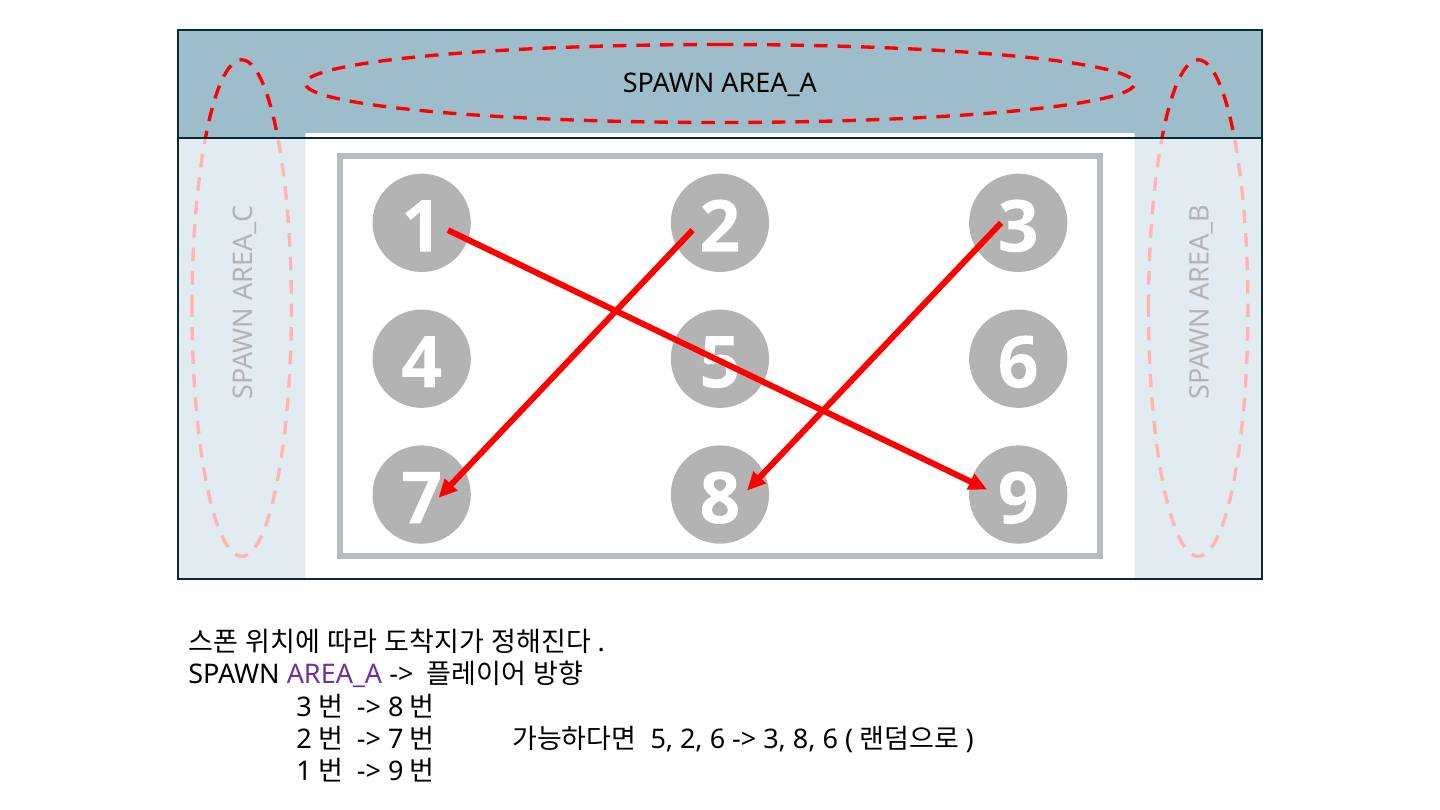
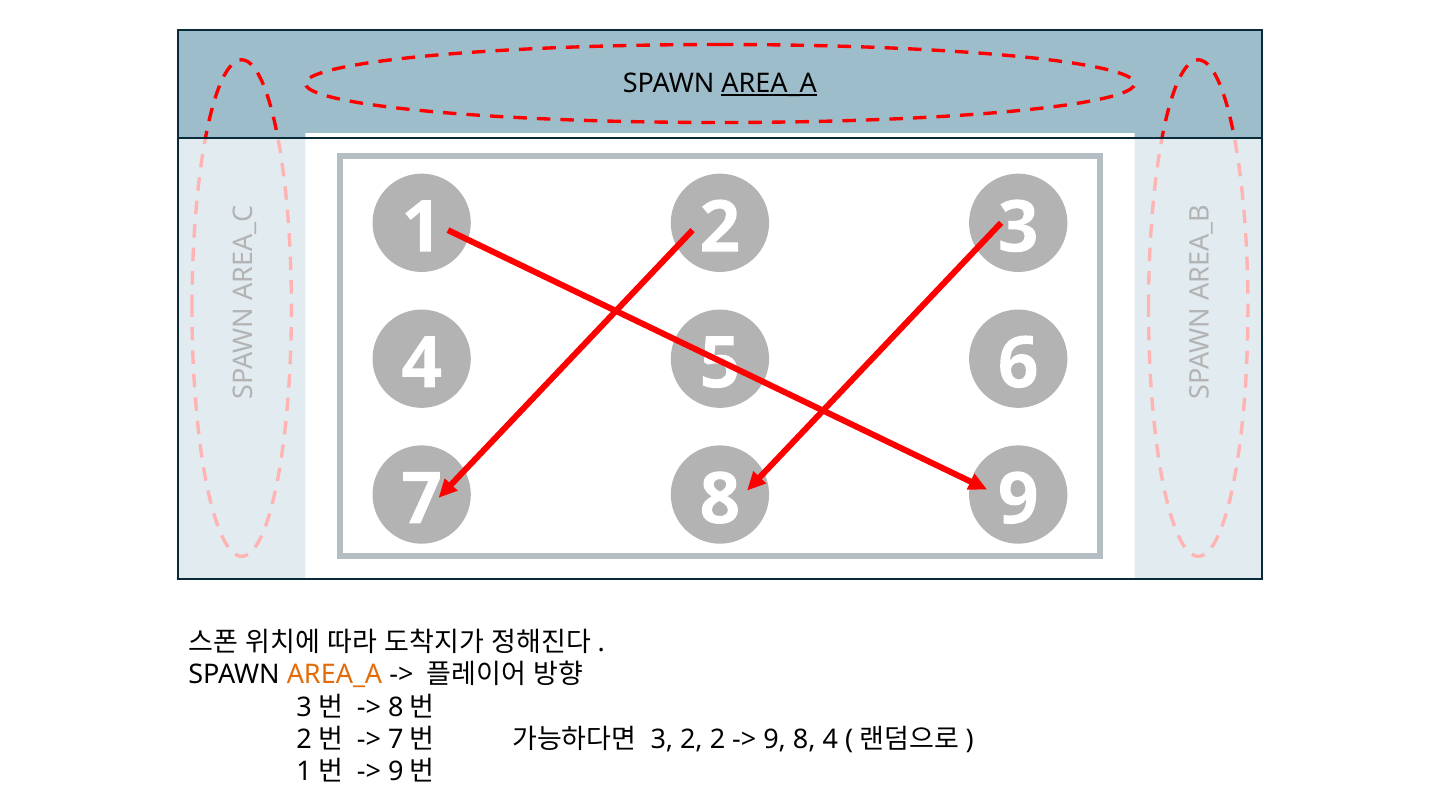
AREA_A at (769, 83) underline: none -> present
AREA_A at (335, 675) colour: purple -> orange
5 at (662, 740): 5 -> 3
2 6: 6 -> 2
3 at (775, 740): 3 -> 9
8 6: 6 -> 4
